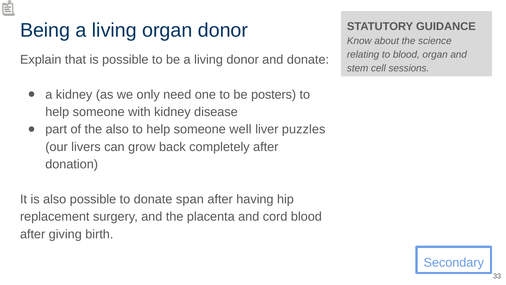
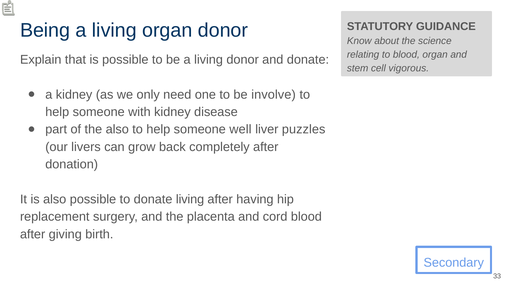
sessions: sessions -> vigorous
posters: posters -> involve
donate span: span -> living
